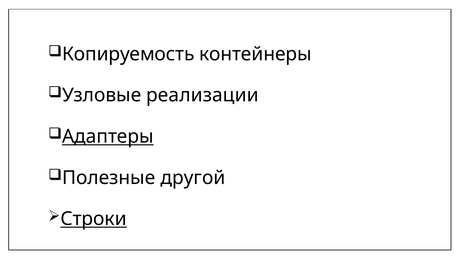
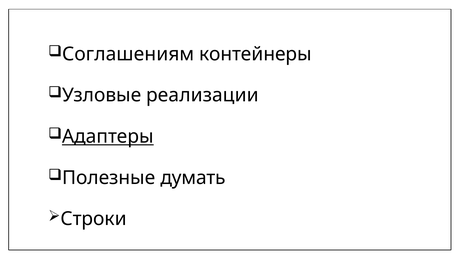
Копируемость: Копируемость -> Соглашениям
другой: другой -> думать
Строки underline: present -> none
